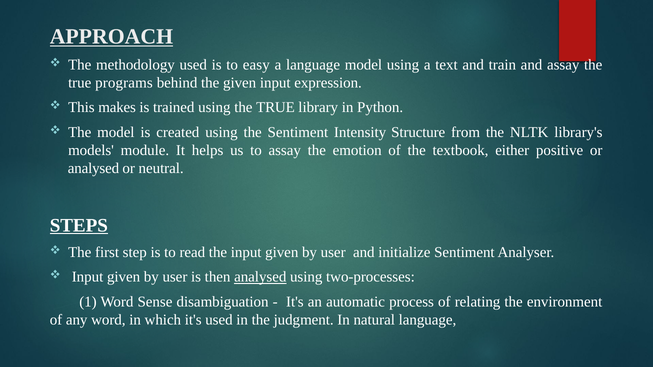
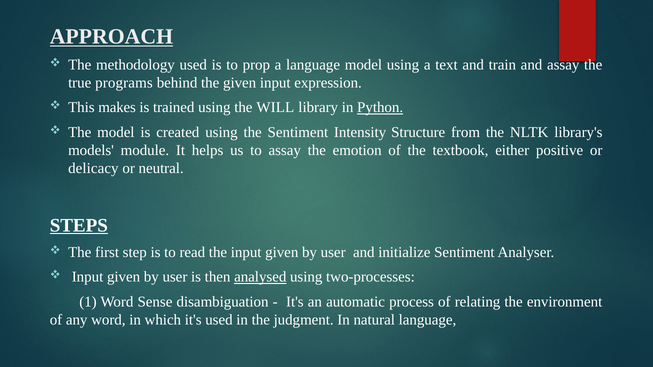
easy: easy -> prop
using the TRUE: TRUE -> WILL
Python underline: none -> present
analysed at (93, 168): analysed -> delicacy
